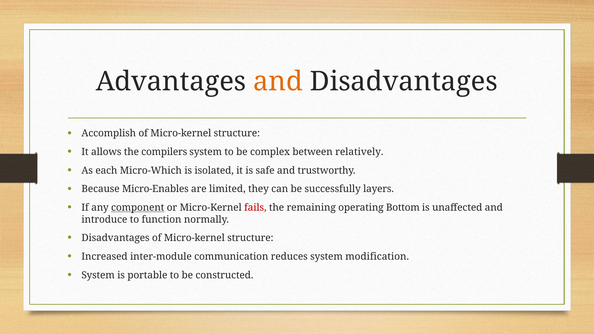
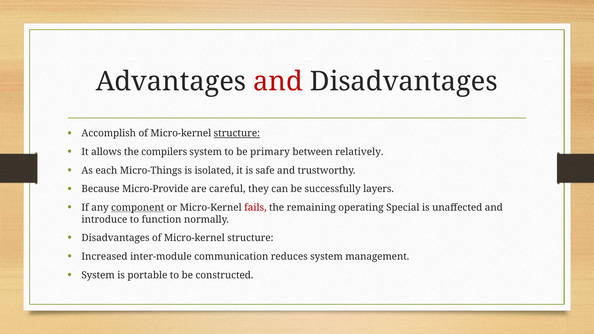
and at (278, 82) colour: orange -> red
structure at (237, 133) underline: none -> present
complex: complex -> primary
Micro-Which: Micro-Which -> Micro-Things
Micro-Enables: Micro-Enables -> Micro-Provide
limited: limited -> careful
Bottom: Bottom -> Special
modification: modification -> management
